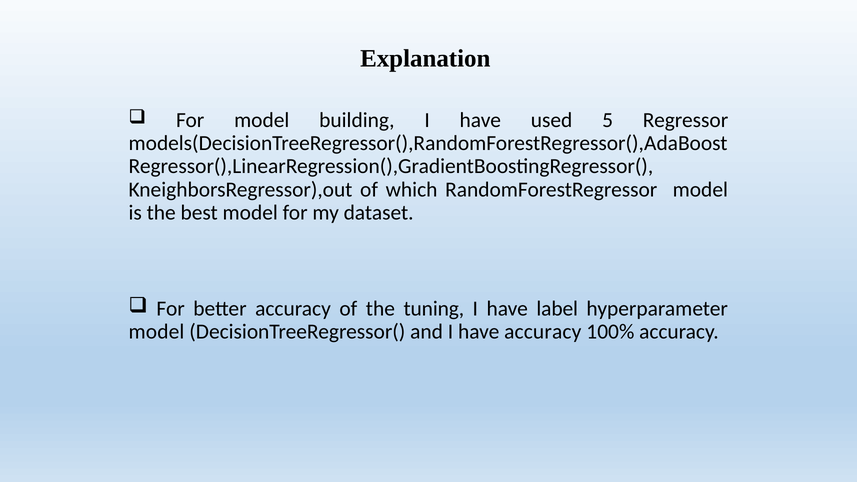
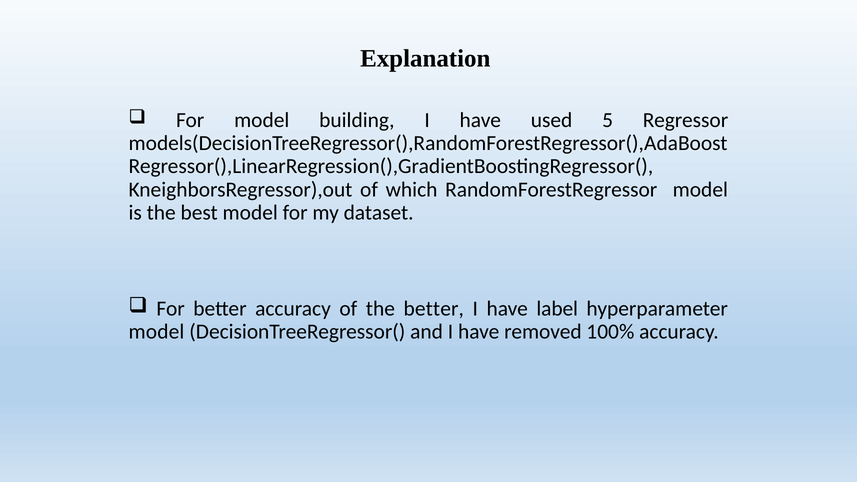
the tuning: tuning -> better
have accuracy: accuracy -> removed
